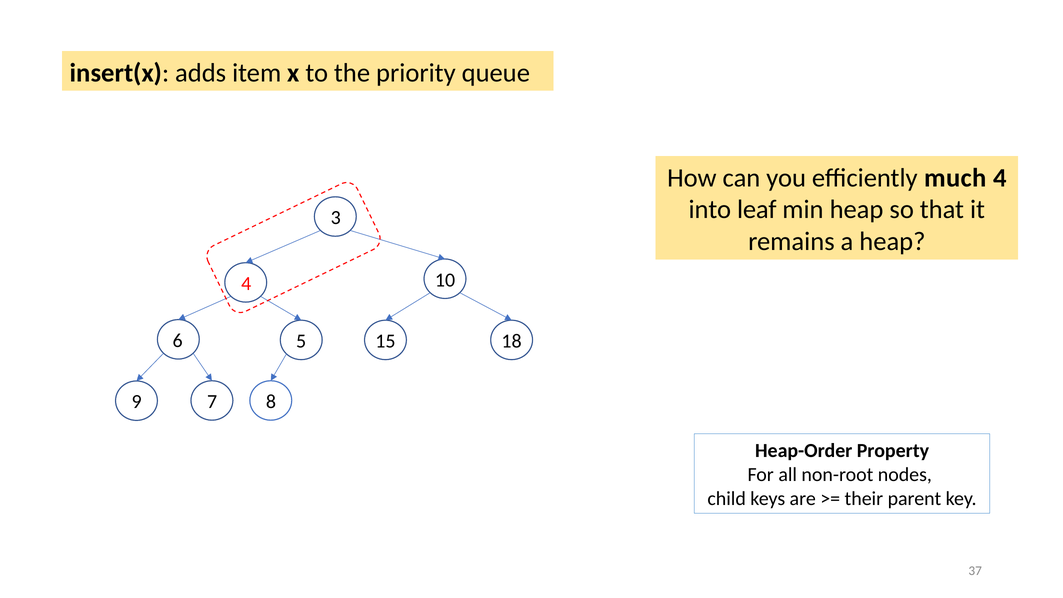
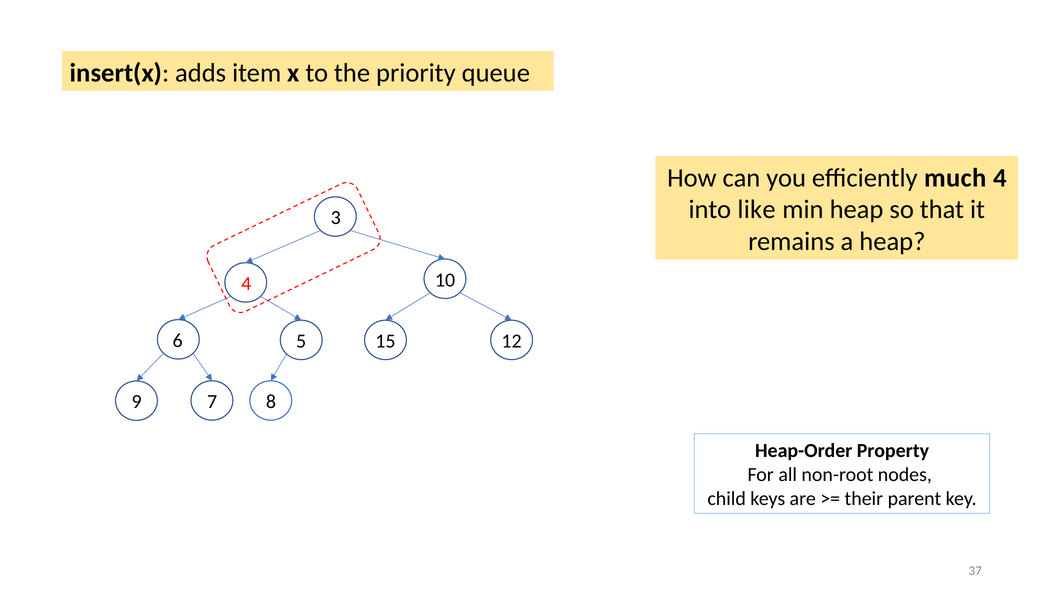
leaf: leaf -> like
18: 18 -> 12
